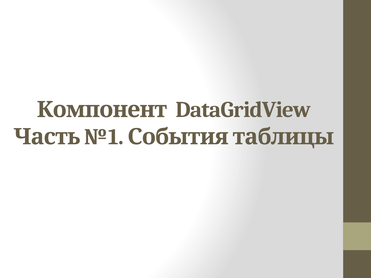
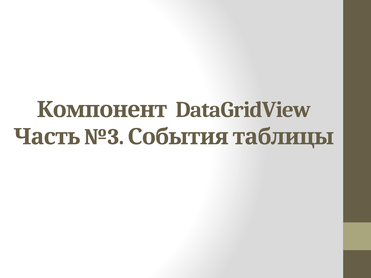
№1: №1 -> №3
